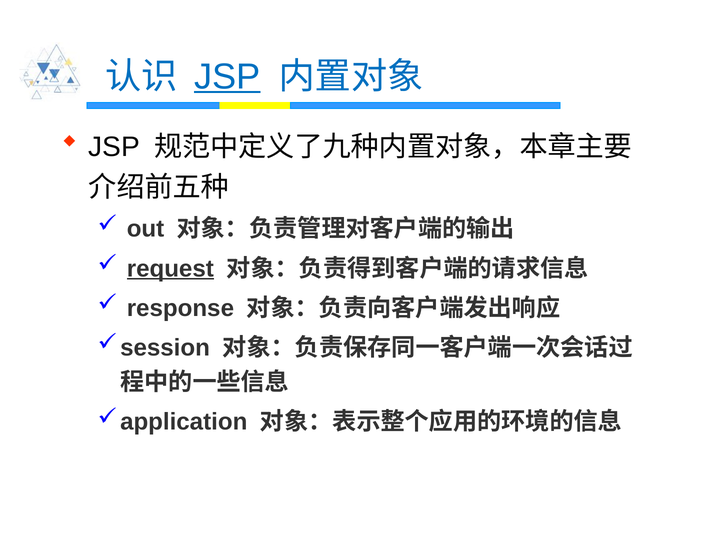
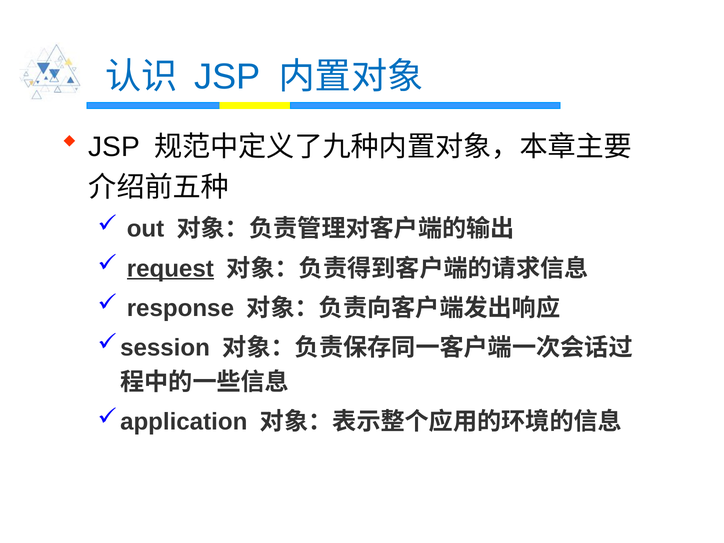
JSP at (227, 77) underline: present -> none
